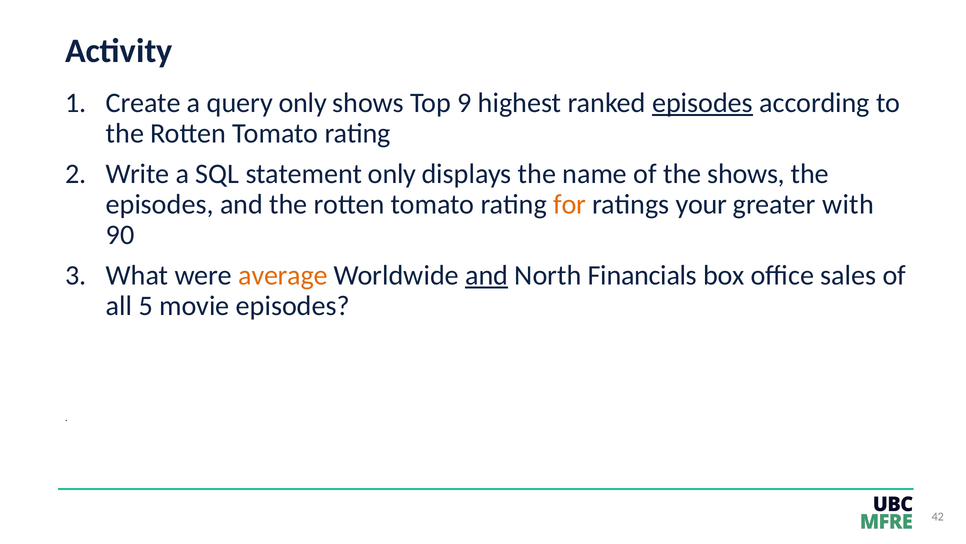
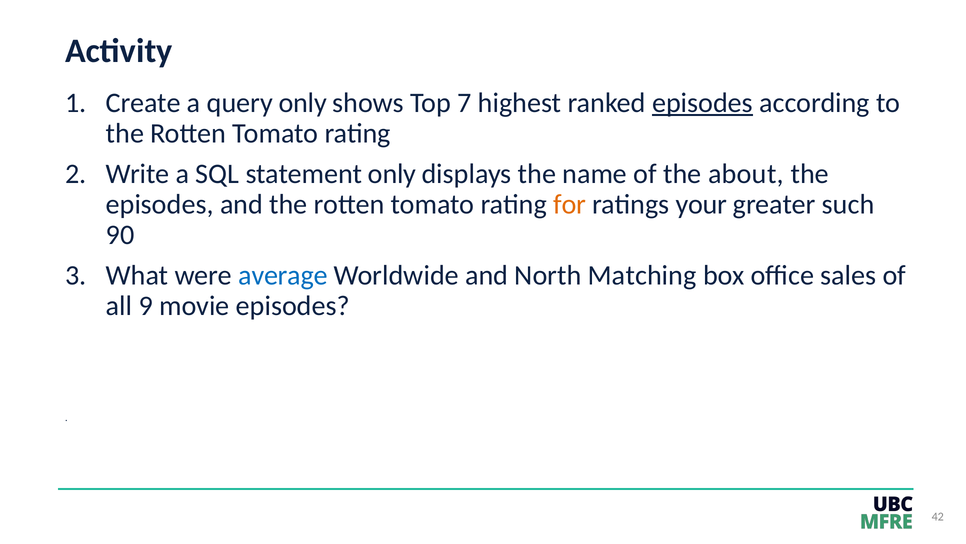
9: 9 -> 7
the shows: shows -> about
with: with -> such
average colour: orange -> blue
and at (487, 275) underline: present -> none
Financials: Financials -> Matching
5: 5 -> 9
